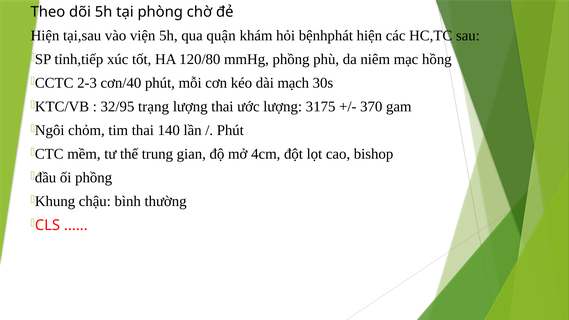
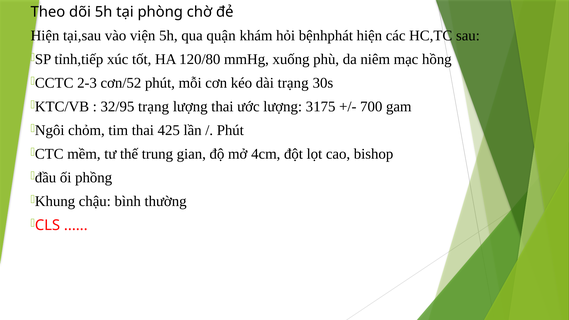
mmHg phồng: phồng -> xuống
cơn/40: cơn/40 -> cơn/52
dài mạch: mạch -> trạng
370: 370 -> 700
140: 140 -> 425
